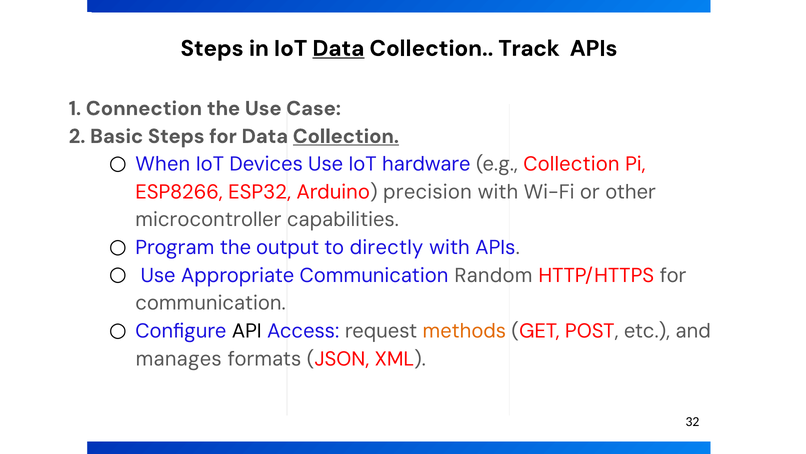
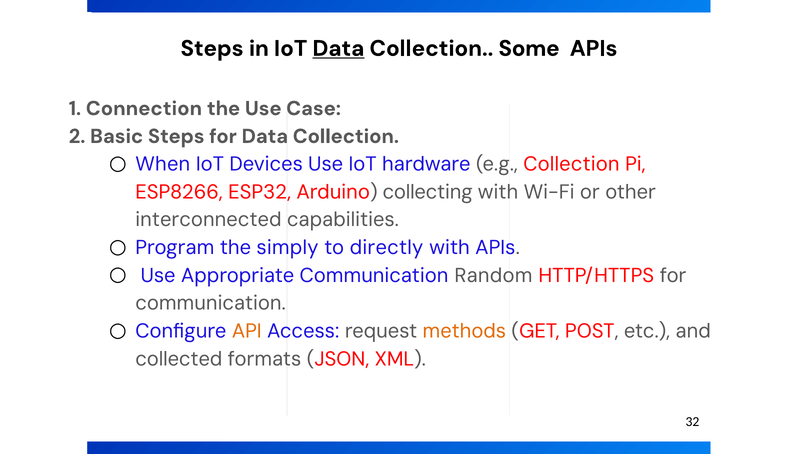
Track: Track -> Some
Collection at (346, 136) underline: present -> none
precision: precision -> collecting
microcontroller: microcontroller -> interconnected
output: output -> simply
API colour: black -> orange
manages: manages -> collected
